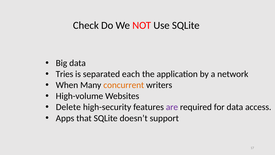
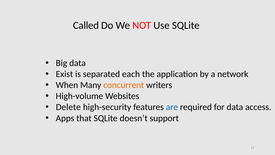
Check: Check -> Called
Tries: Tries -> Exist
are colour: purple -> blue
